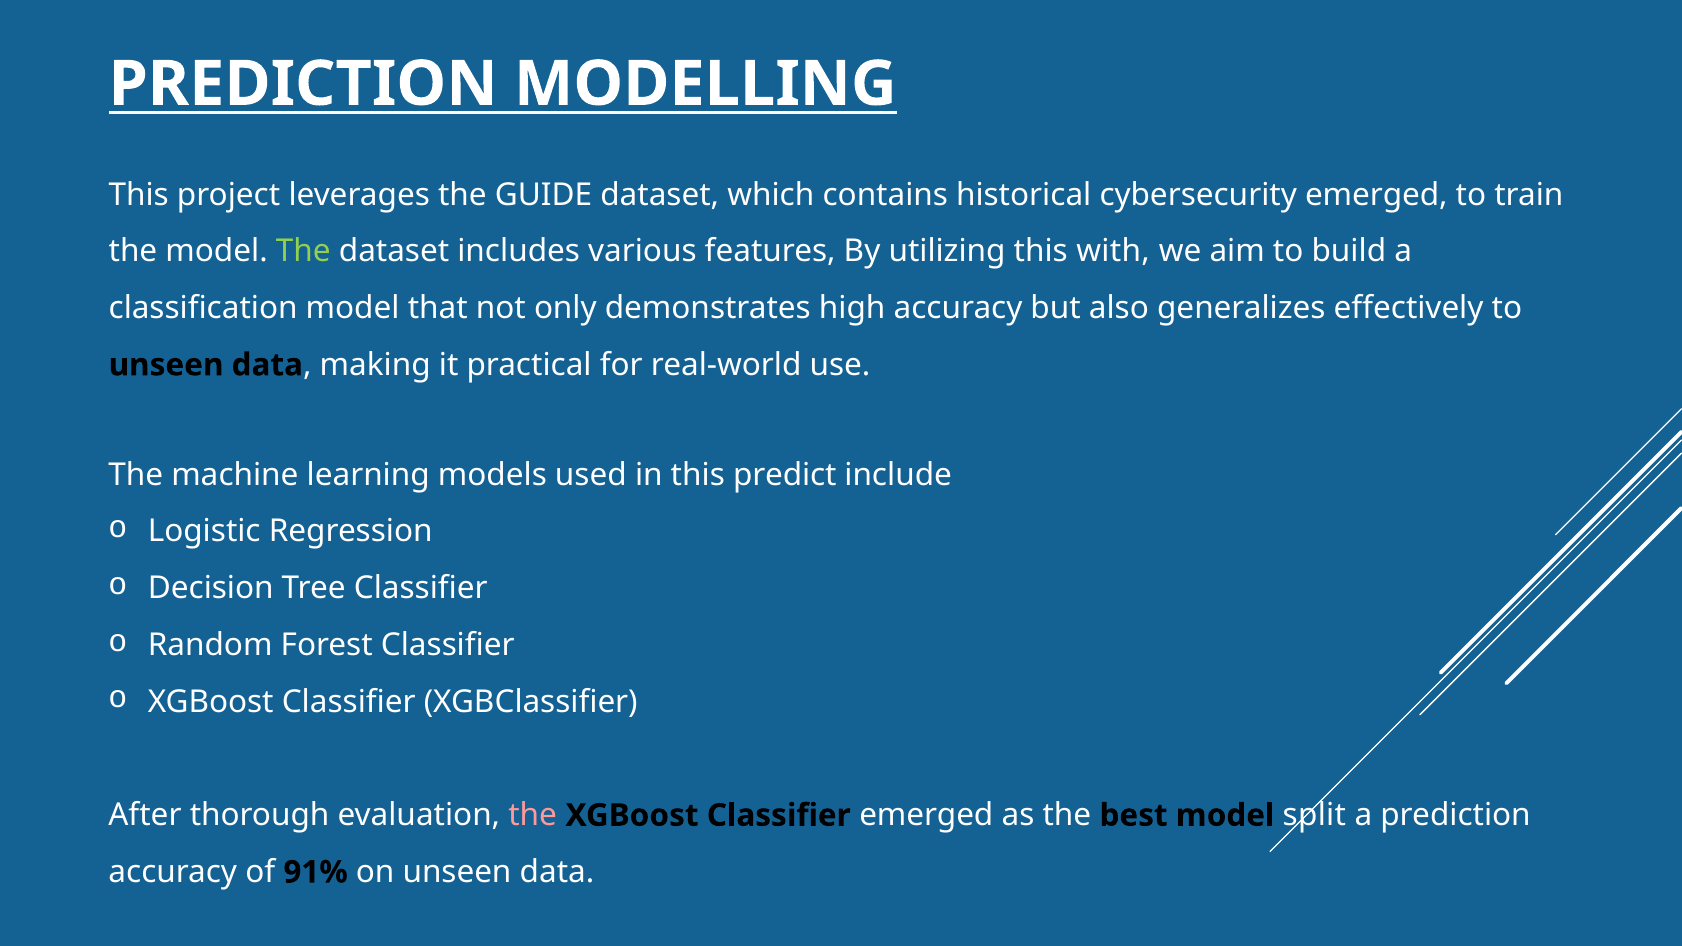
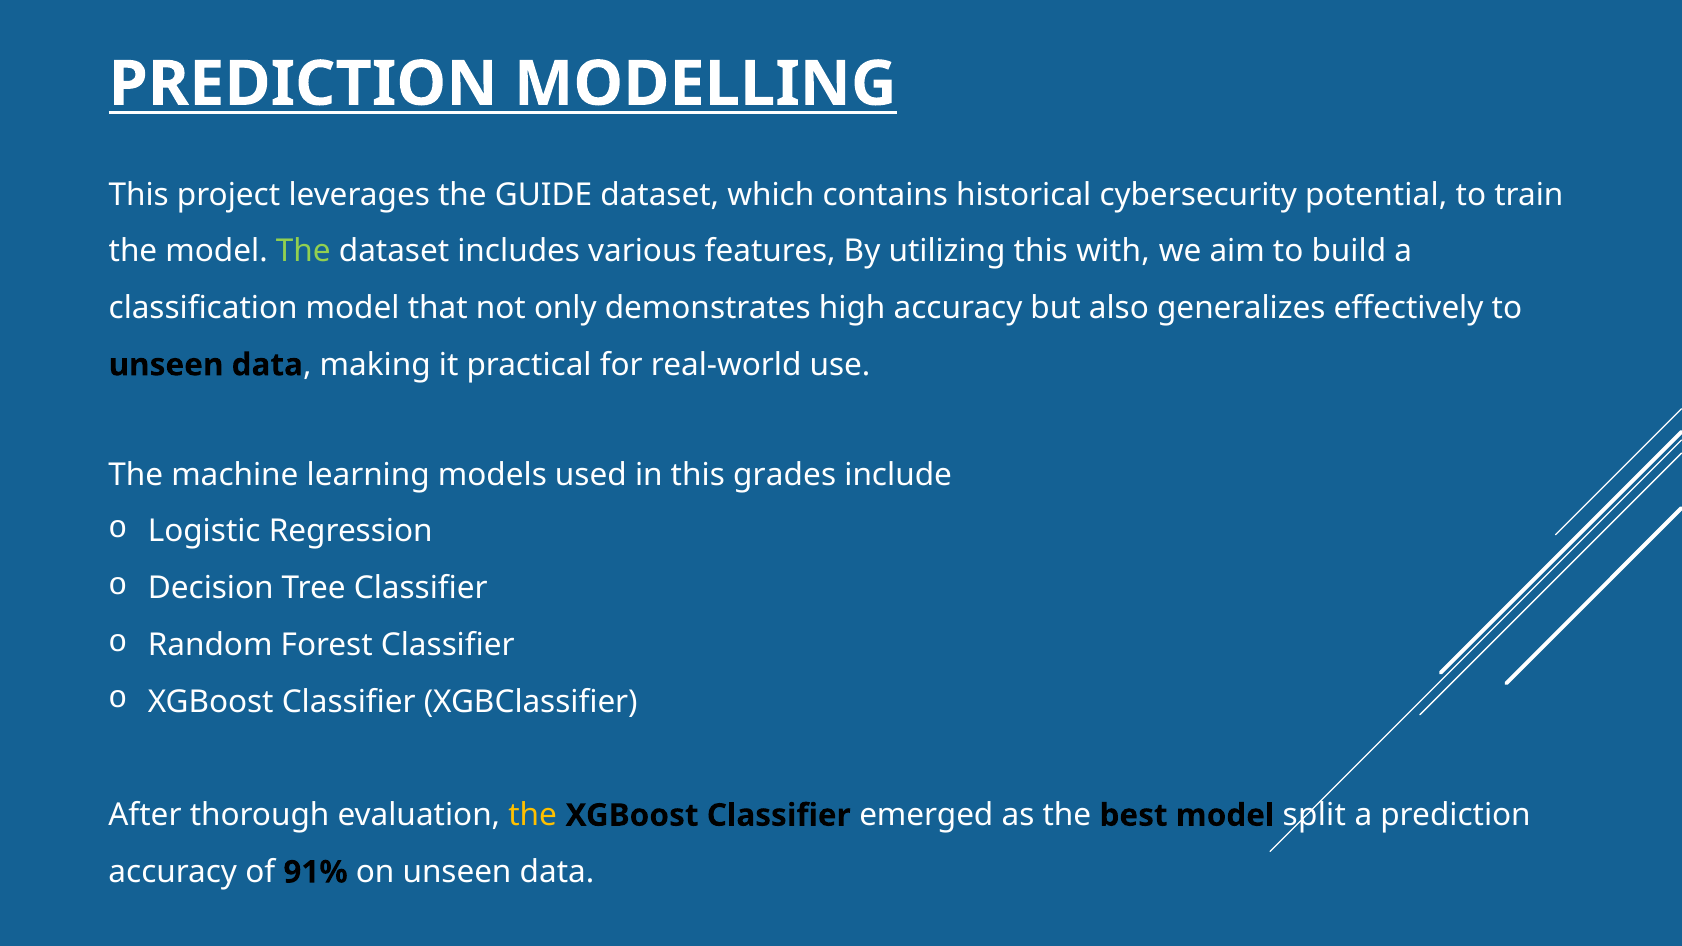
cybersecurity emerged: emerged -> potential
predict: predict -> grades
the at (533, 815) colour: pink -> yellow
